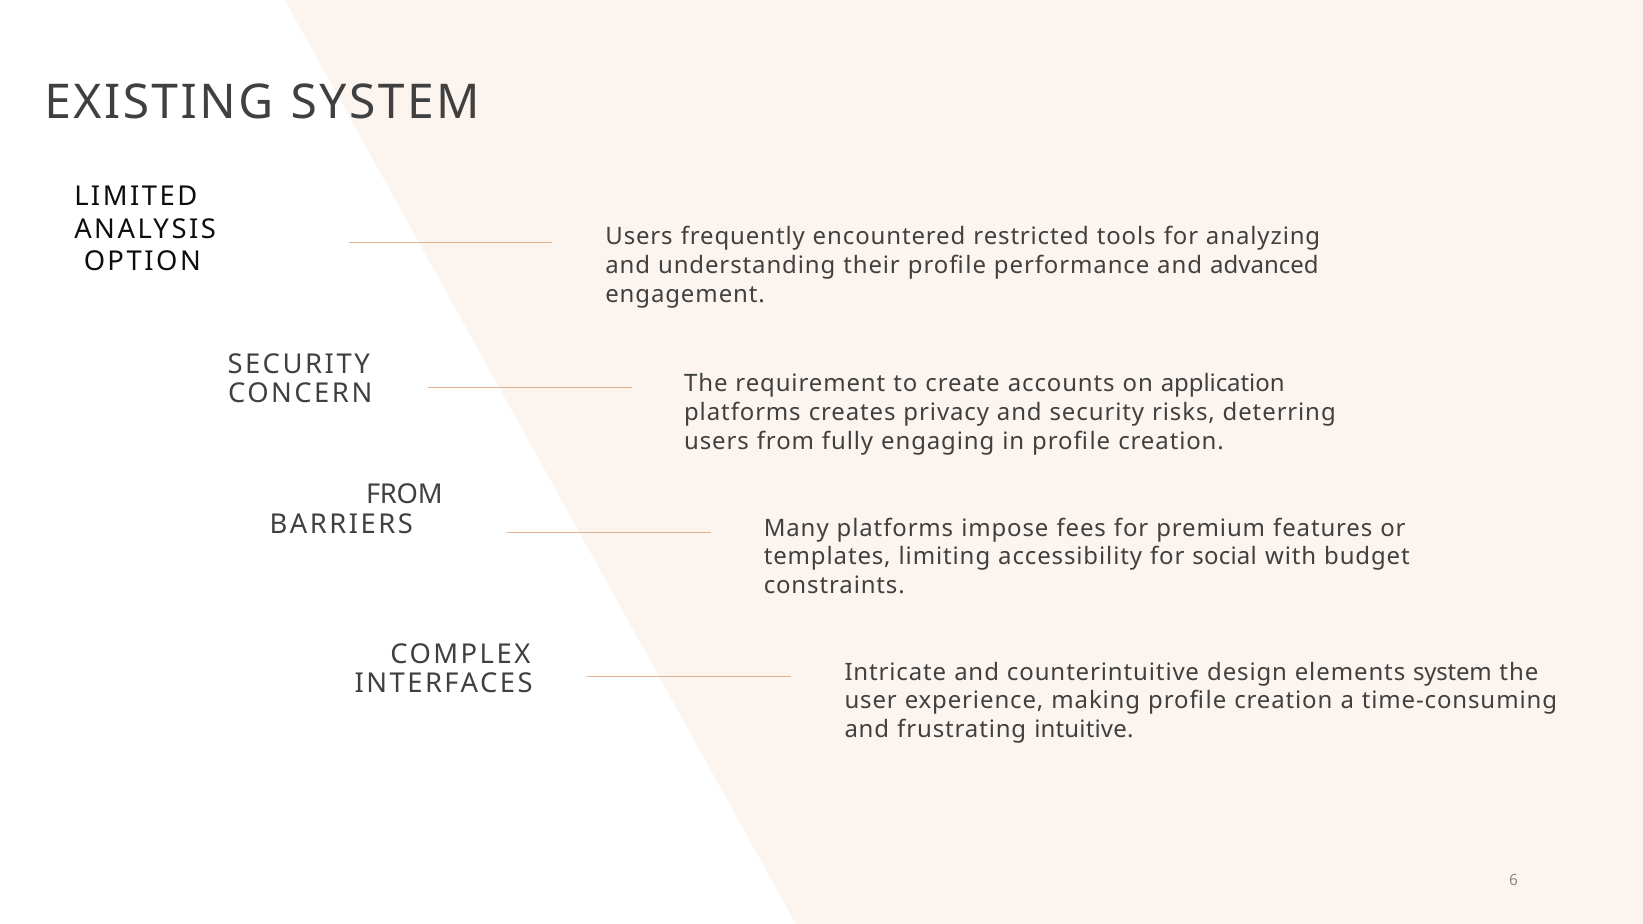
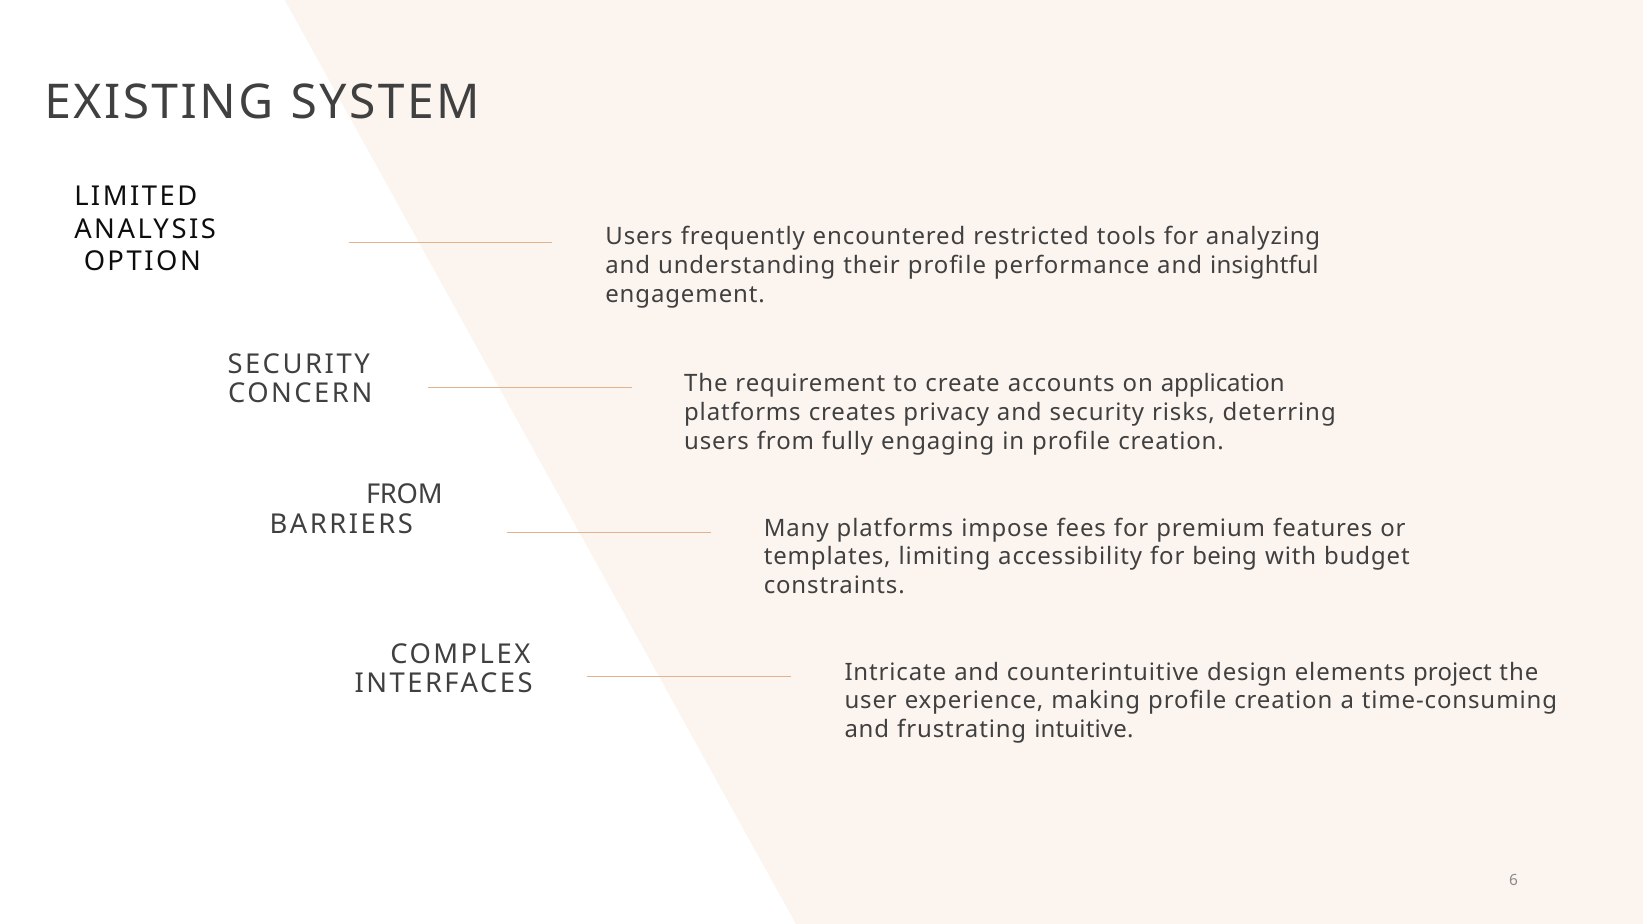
advanced: advanced -> insightful
social: social -> being
elements system: system -> project
